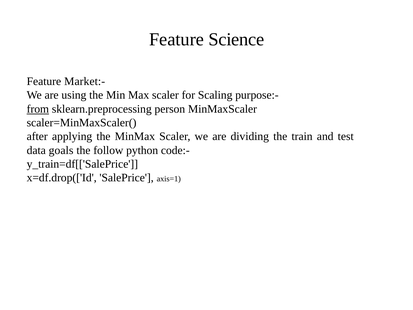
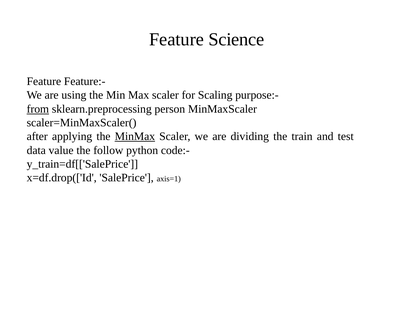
Market:-: Market:- -> Feature:-
MinMax underline: none -> present
goals: goals -> value
